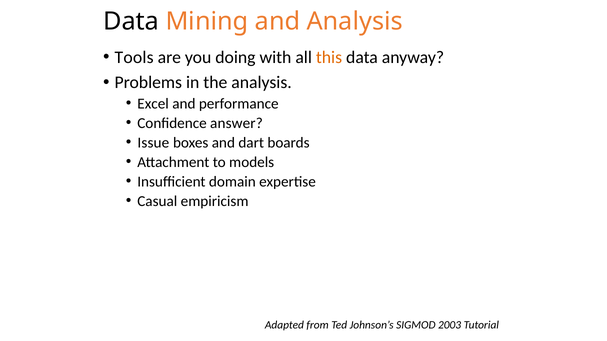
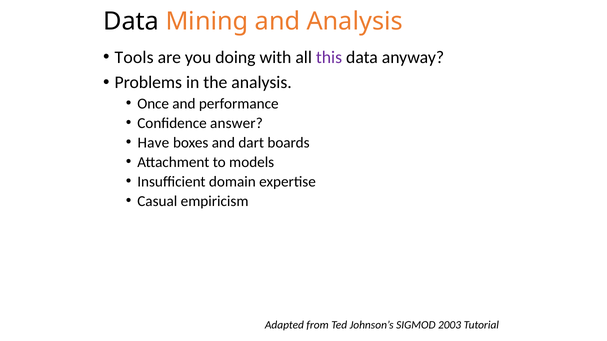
this colour: orange -> purple
Excel: Excel -> Once
Issue: Issue -> Have
